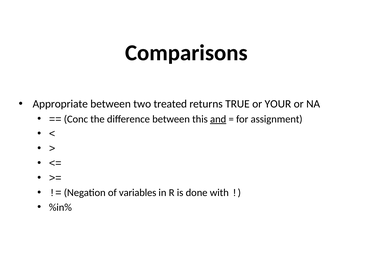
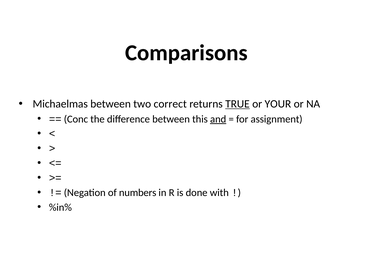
Appropriate: Appropriate -> Michaelmas
treated: treated -> correct
TRUE underline: none -> present
variables: variables -> numbers
